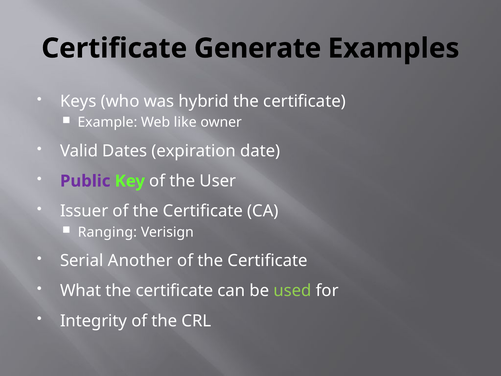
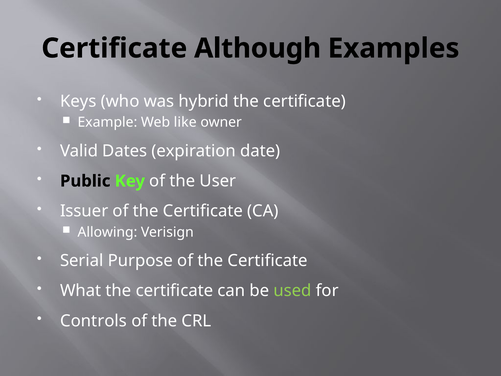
Generate: Generate -> Although
Public colour: purple -> black
Ranging: Ranging -> Allowing
Another: Another -> Purpose
Integrity: Integrity -> Controls
